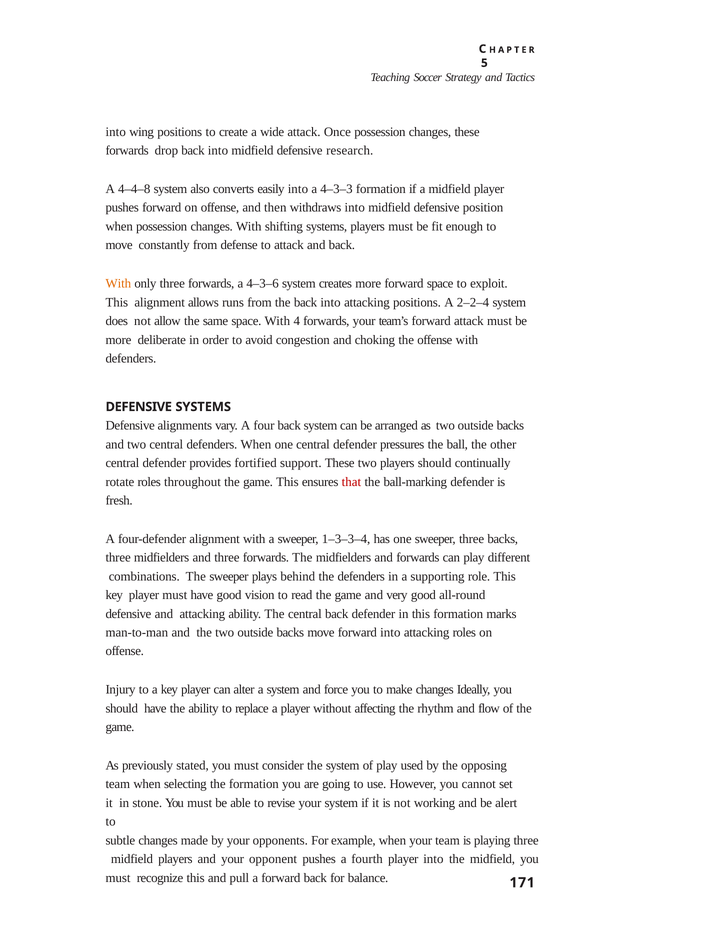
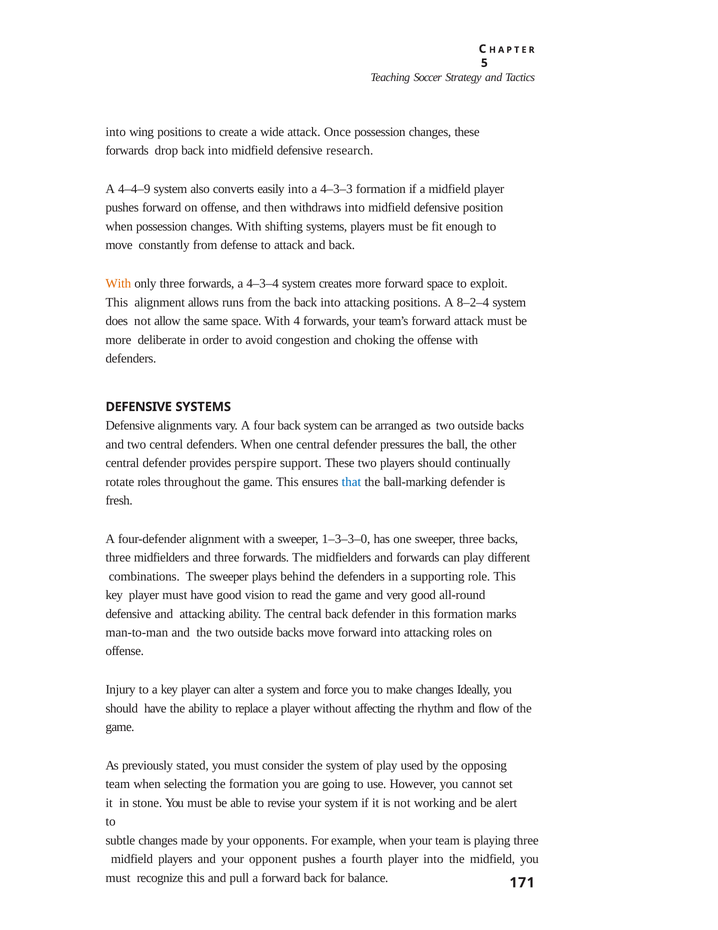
4–4–8: 4–4–8 -> 4–4–9
4–3–6: 4–3–6 -> 4–3–4
2–2–4: 2–2–4 -> 8–2–4
fortified: fortified -> perspire
that colour: red -> blue
1–3–3–4: 1–3–3–4 -> 1–3–3–0
